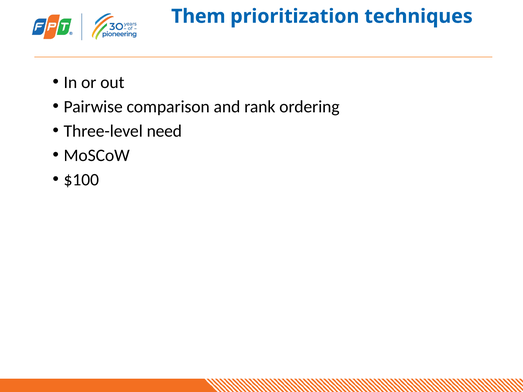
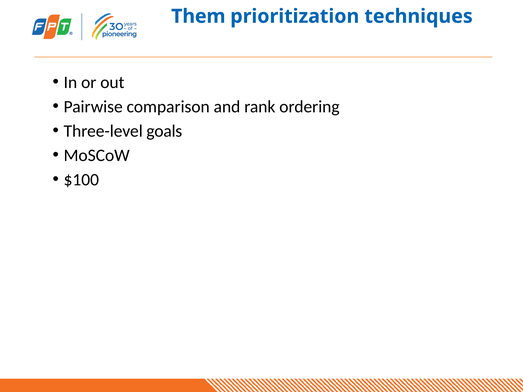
need: need -> goals
